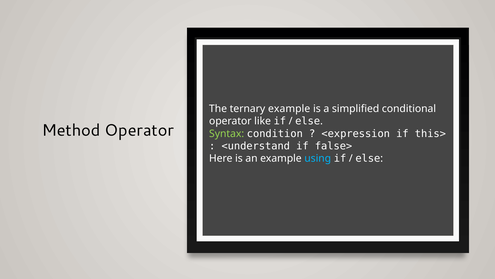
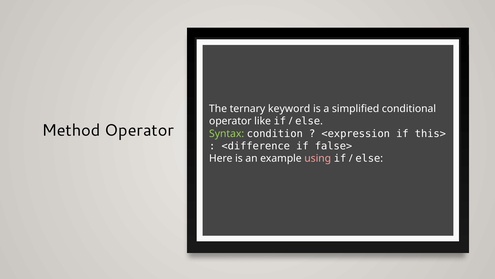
ternary example: example -> keyword
<understand: <understand -> <difference
using colour: light blue -> pink
